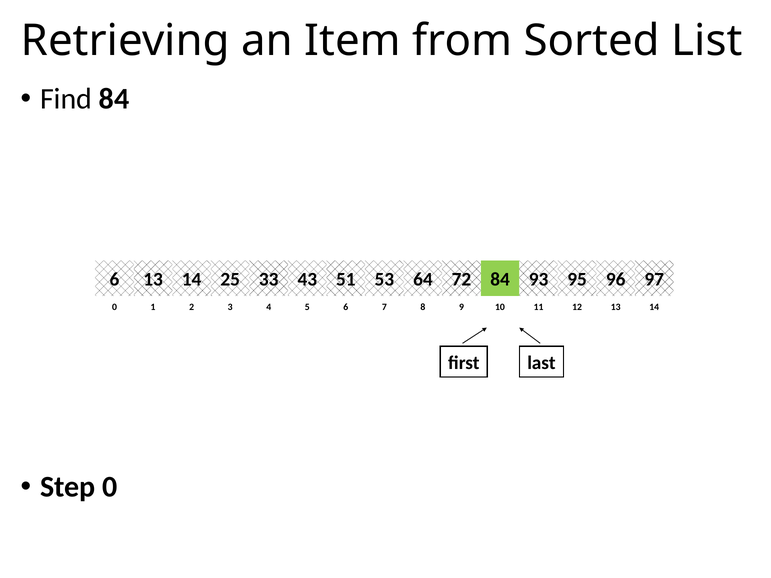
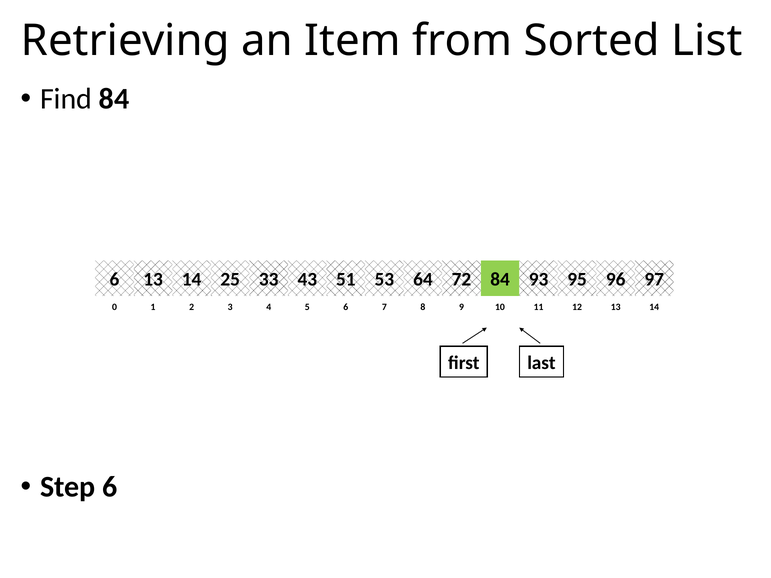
Step 0: 0 -> 6
